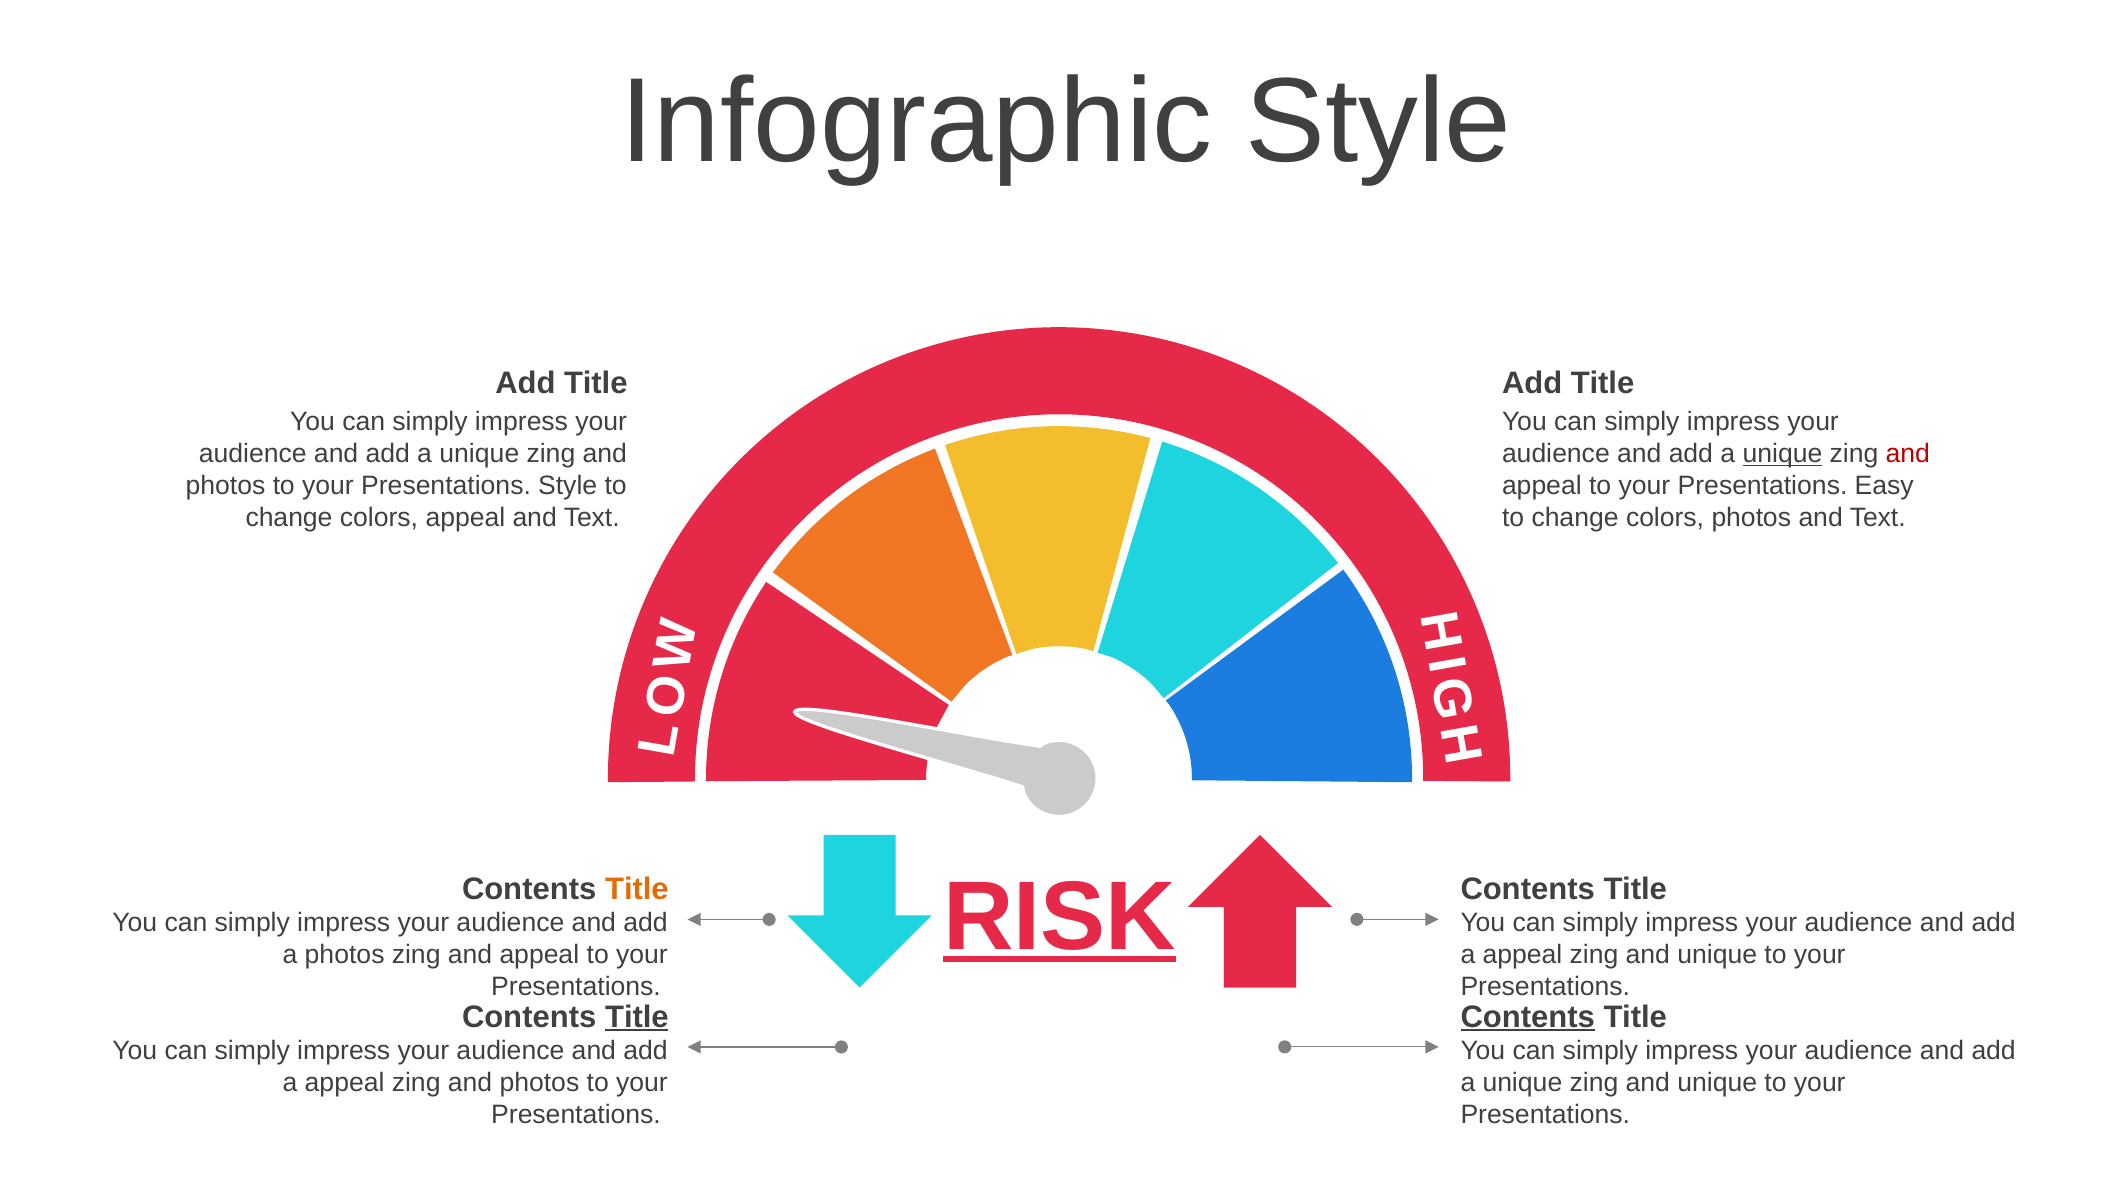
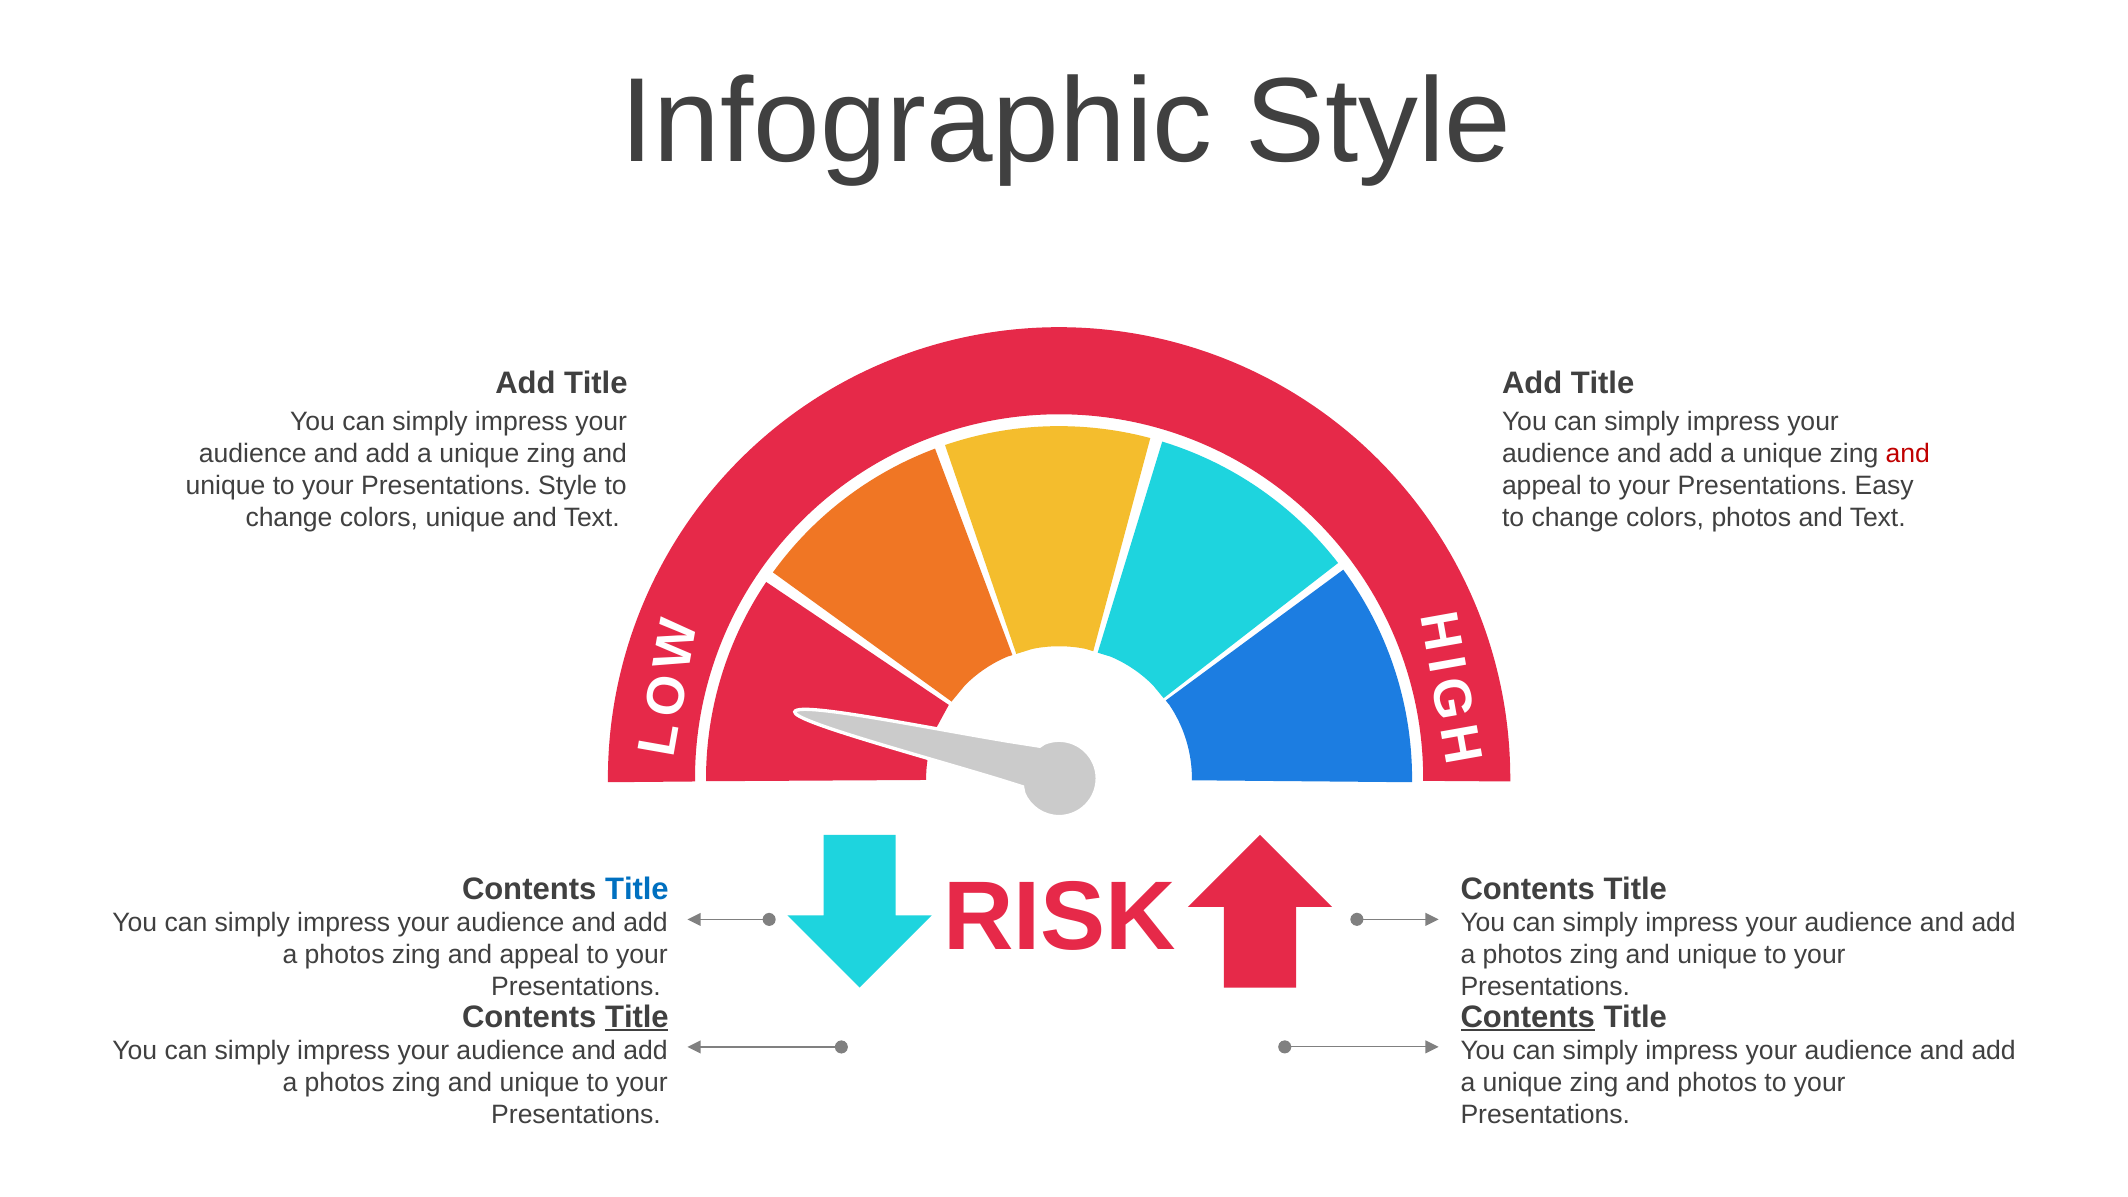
unique at (1782, 454) underline: present -> none
photos at (226, 486): photos -> unique
colors appeal: appeal -> unique
RISK underline: present -> none
Title at (637, 889) colour: orange -> blue
appeal at (1522, 955): appeal -> photos
appeal at (345, 1083): appeal -> photos
photos at (539, 1083): photos -> unique
unique zing and unique: unique -> photos
